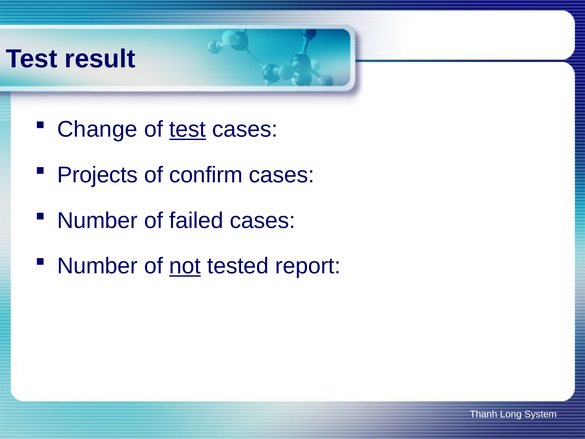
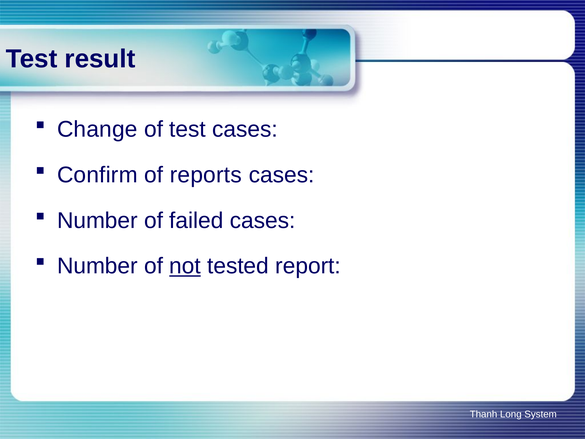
test at (188, 129) underline: present -> none
Projects: Projects -> Confirm
confirm: confirm -> reports
